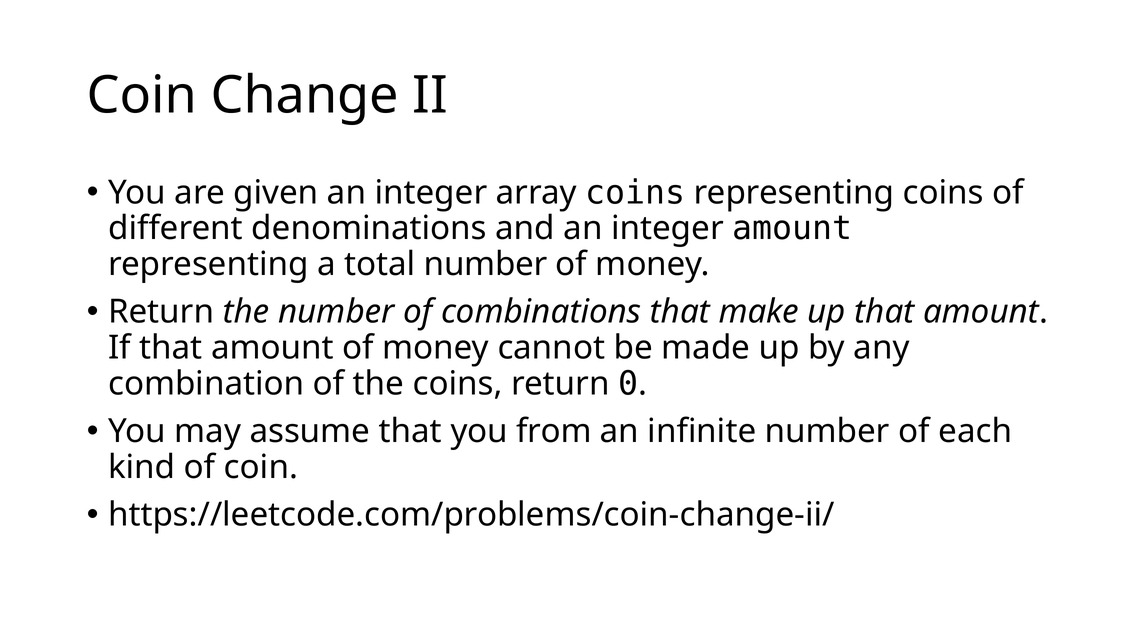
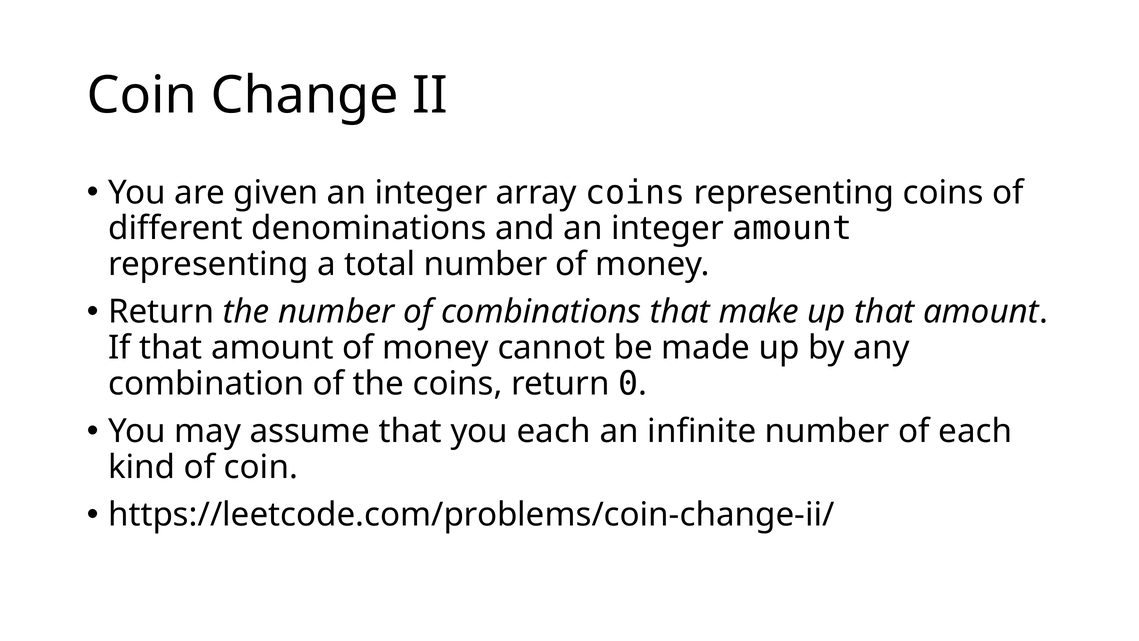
you from: from -> each
